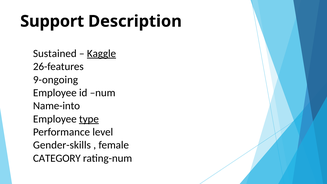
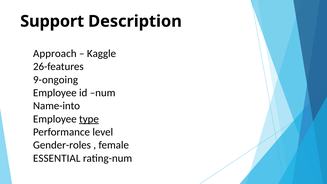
Sustained: Sustained -> Approach
Kaggle underline: present -> none
Gender-skills: Gender-skills -> Gender-roles
CATEGORY: CATEGORY -> ESSENTIAL
